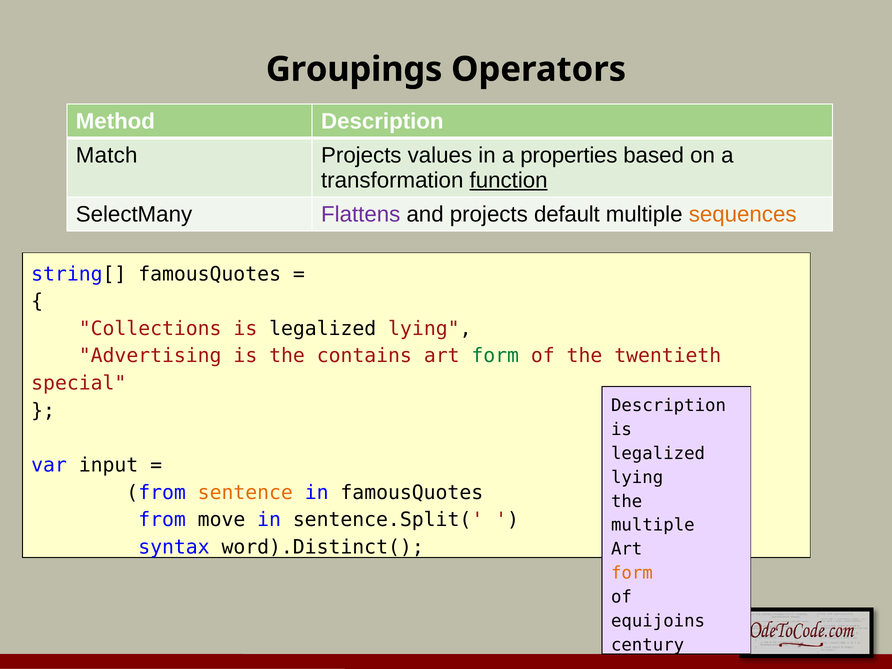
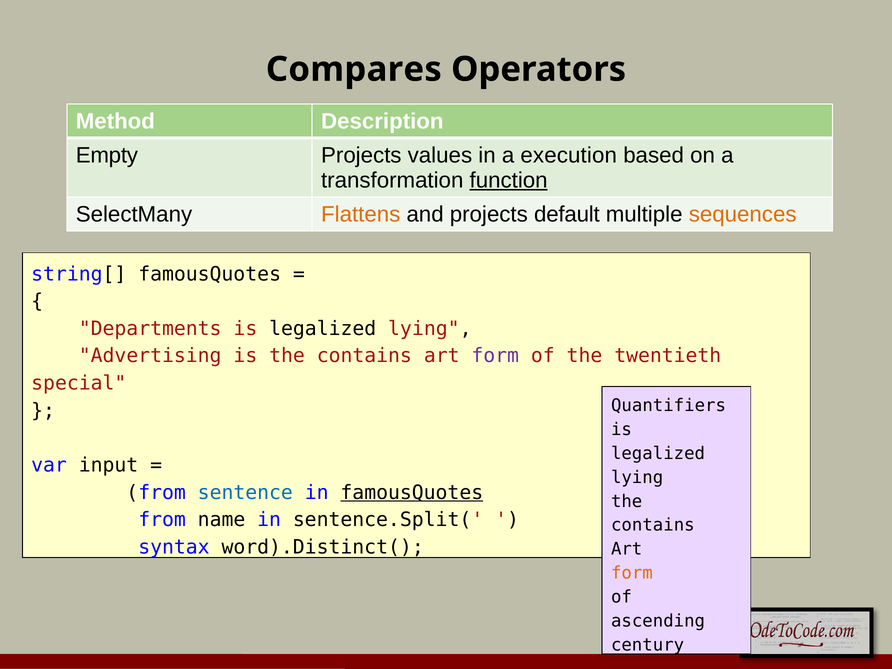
Groupings: Groupings -> Compares
Match: Match -> Empty
properties: properties -> execution
Flattens colour: purple -> orange
Collections: Collections -> Departments
form at (495, 356) colour: green -> purple
Description at (669, 406): Description -> Quantifiers
sentence colour: orange -> blue
famousQuotes at (412, 493) underline: none -> present
move: move -> name
multiple at (653, 525): multiple -> contains
equijoins: equijoins -> ascending
